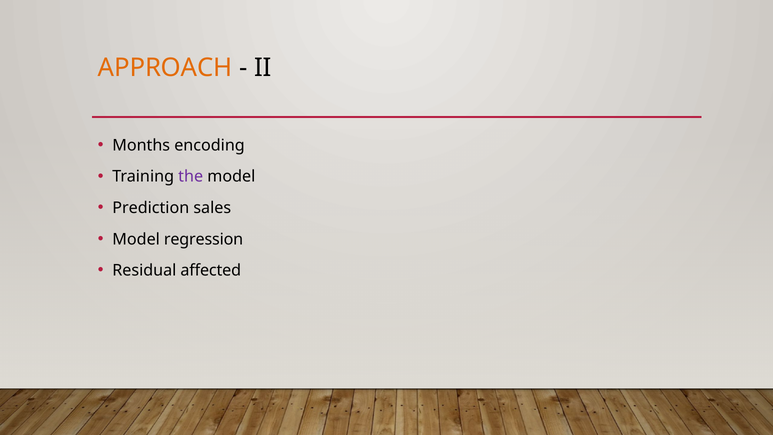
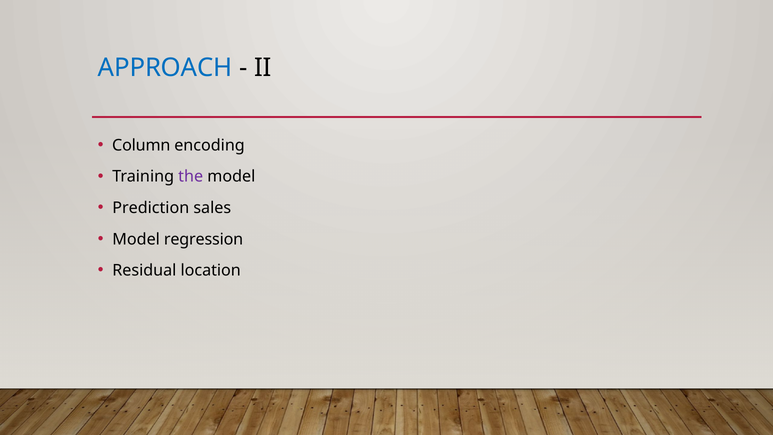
APPROACH colour: orange -> blue
Months: Months -> Column
affected: affected -> location
